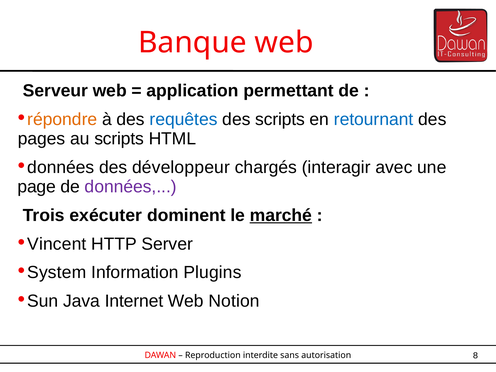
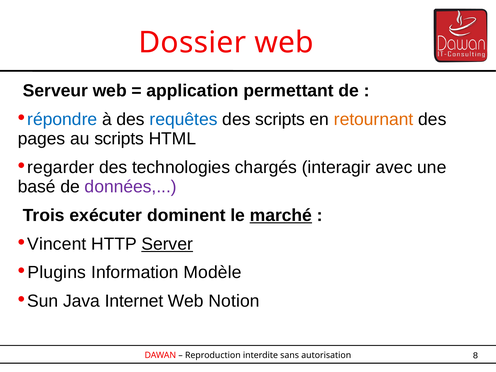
Banque: Banque -> Dossier
répondre colour: orange -> blue
retournant colour: blue -> orange
données at (61, 167): données -> regarder
développeur: développeur -> technologies
page: page -> basé
Server underline: none -> present
System: System -> Plugins
Plugins: Plugins -> Modèle
